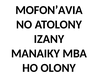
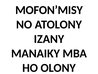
MOFON’AVIA: MOFON’AVIA -> MOFON’MISY
